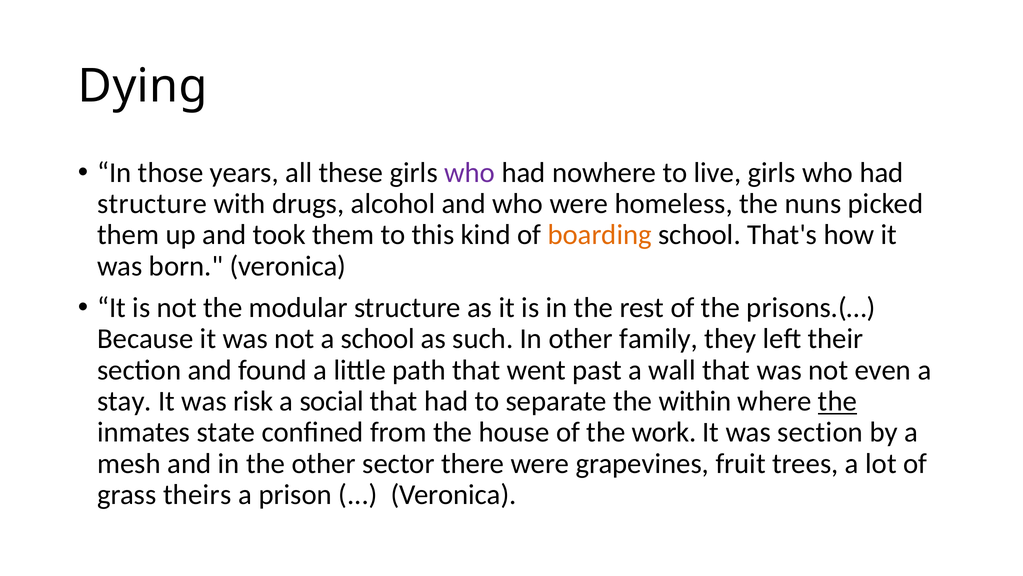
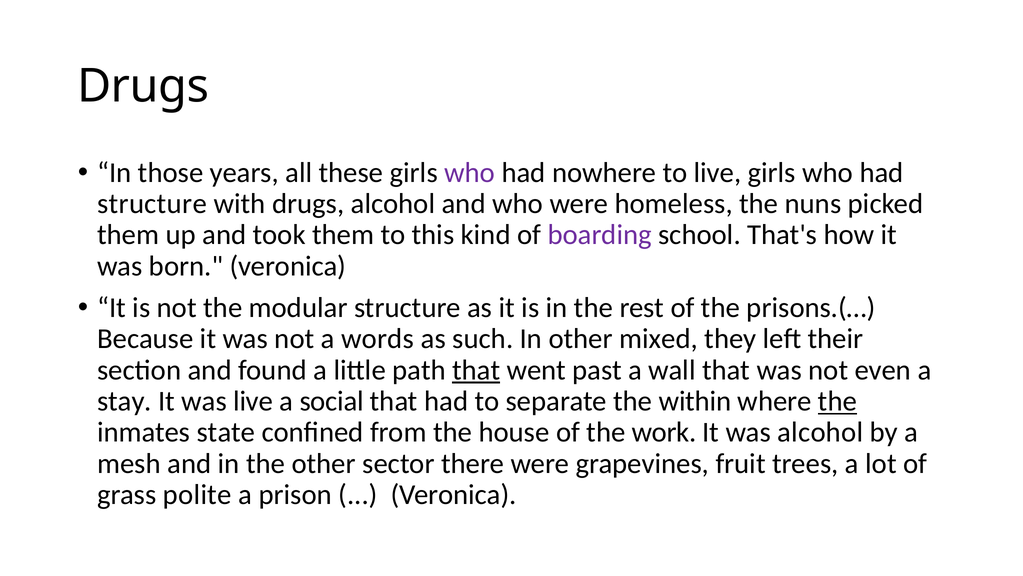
Dying at (143, 86): Dying -> Drugs
boarding colour: orange -> purple
a school: school -> words
family: family -> mixed
that at (476, 370) underline: none -> present
was risk: risk -> live
was section: section -> alcohol
theirs: theirs -> polite
